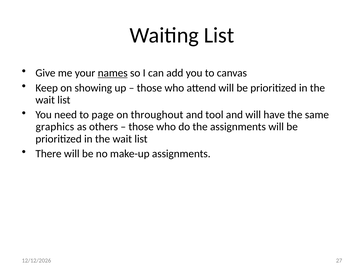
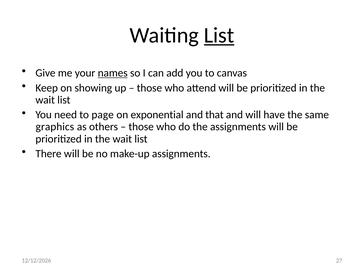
List at (219, 35) underline: none -> present
throughout: throughout -> exponential
tool: tool -> that
